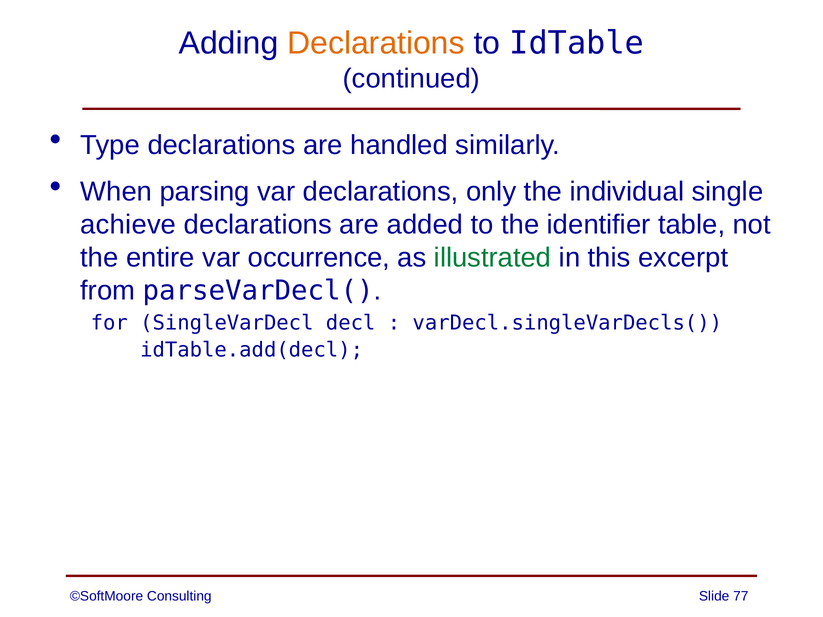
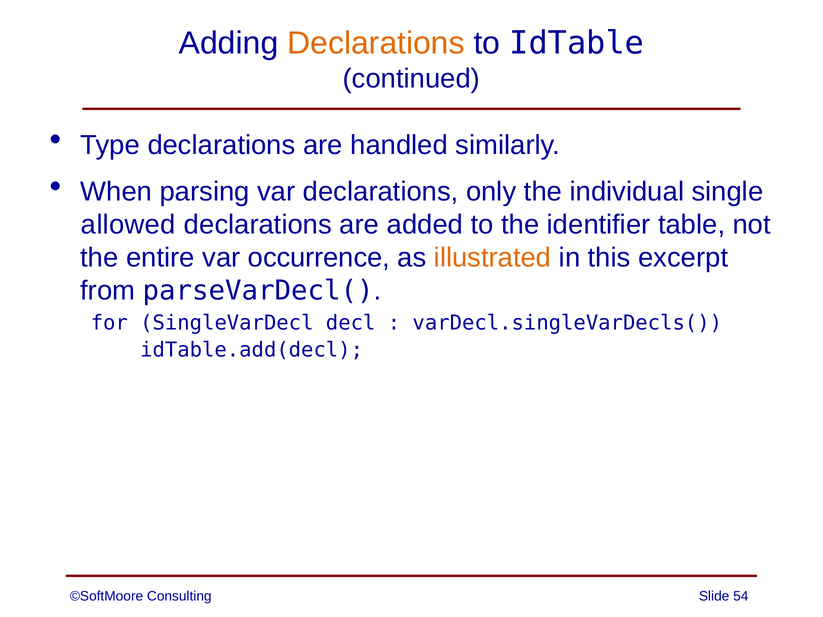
achieve: achieve -> allowed
illustrated colour: green -> orange
77: 77 -> 54
